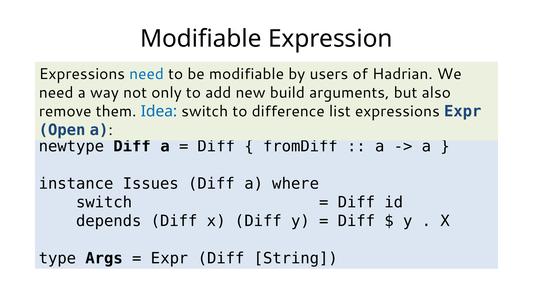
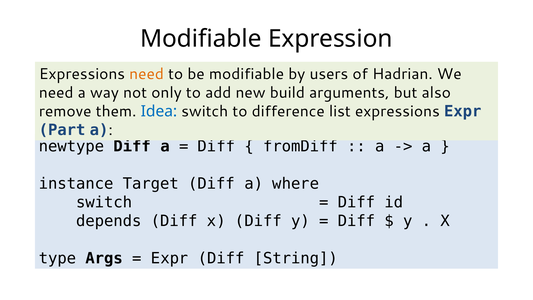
need at (147, 74) colour: blue -> orange
Open: Open -> Part
Issues: Issues -> Target
